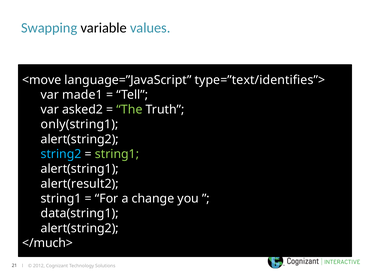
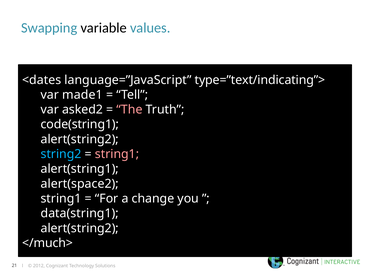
<move: <move -> <dates
type=”text/identifies”>: type=”text/identifies”> -> type=”text/indicating”>
The colour: light green -> pink
only(string1: only(string1 -> code(string1
string1 at (117, 154) colour: light green -> pink
alert(result2: alert(result2 -> alert(space2
